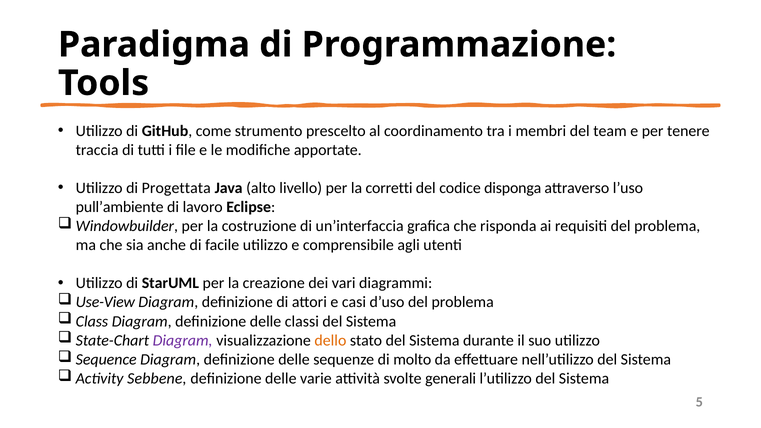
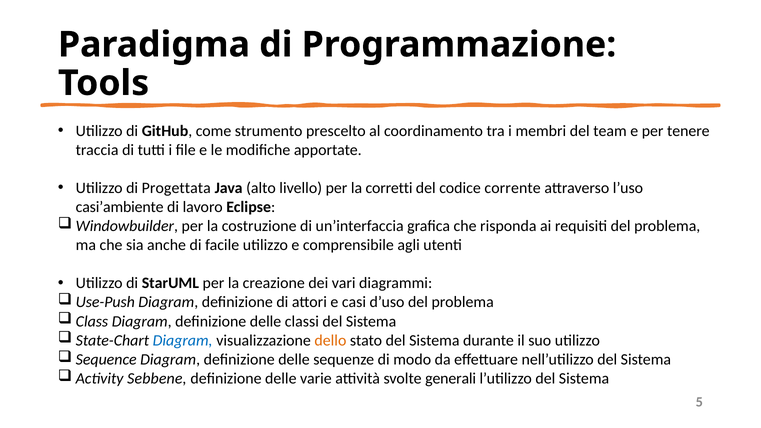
disponga: disponga -> corrente
pull’ambiente: pull’ambiente -> casi’ambiente
Use-View: Use-View -> Use-Push
Diagram at (183, 340) colour: purple -> blue
molto: molto -> modo
